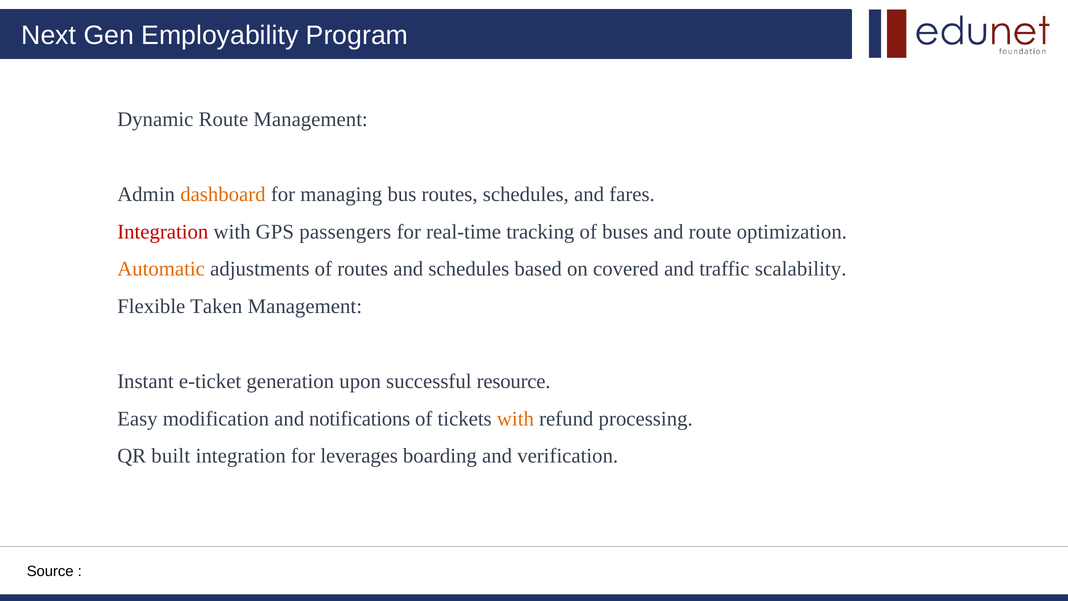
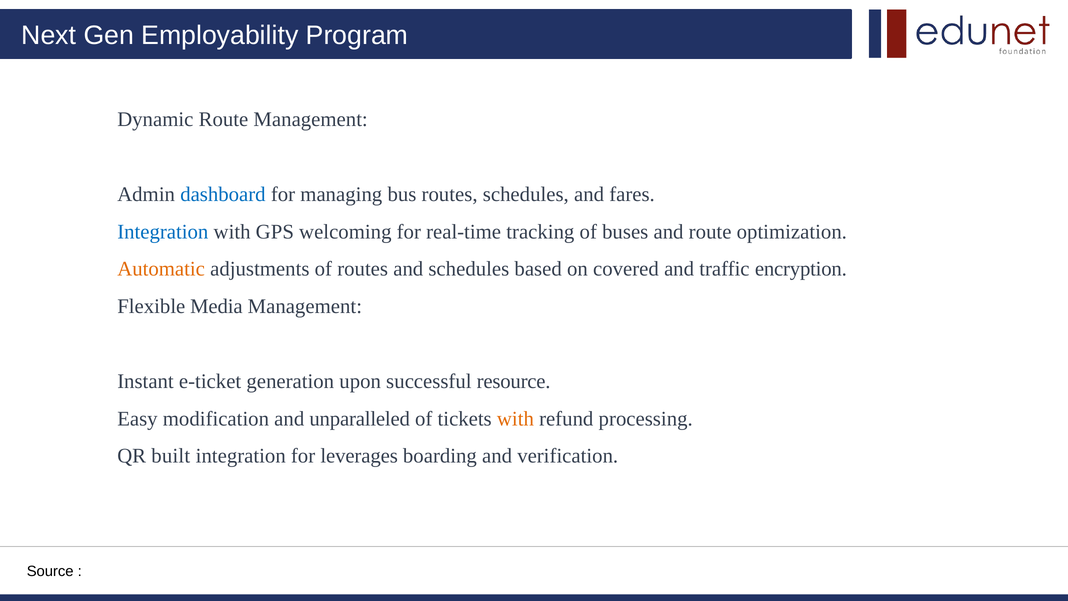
dashboard colour: orange -> blue
Integration at (163, 232) colour: red -> blue
passengers: passengers -> welcoming
scalability: scalability -> encryption
Taken: Taken -> Media
notifications: notifications -> unparalleled
